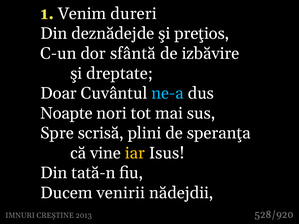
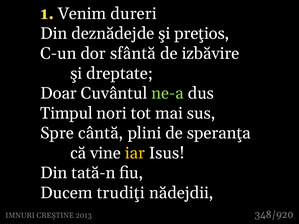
ne-a colour: light blue -> light green
Noapte: Noapte -> Timpul
scrisă: scrisă -> cântă
venirii: venirii -> trudiţi
528/920: 528/920 -> 348/920
